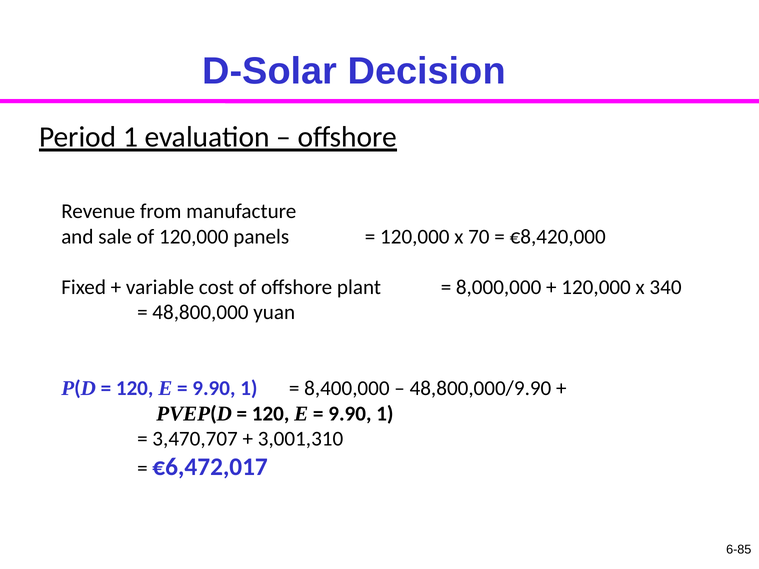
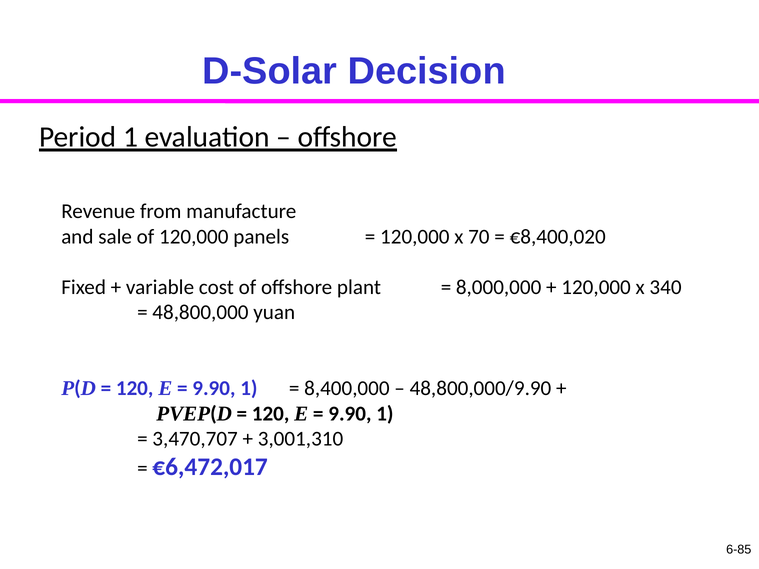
€8,420,000: €8,420,000 -> €8,400,020
